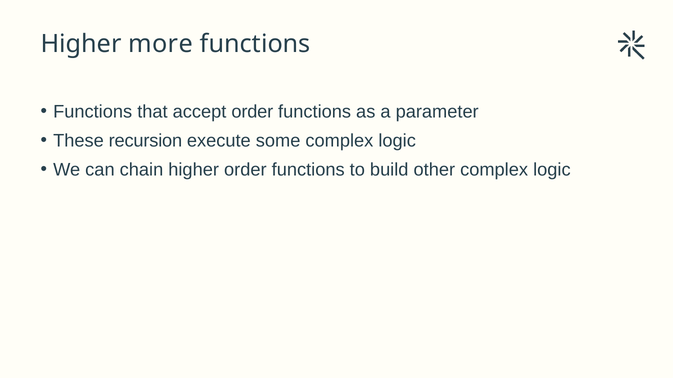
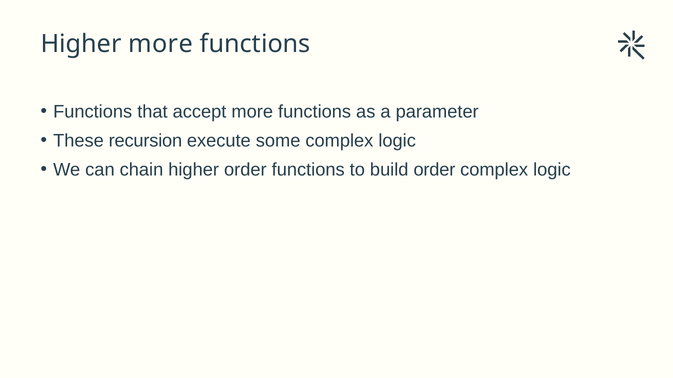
accept order: order -> more
build other: other -> order
